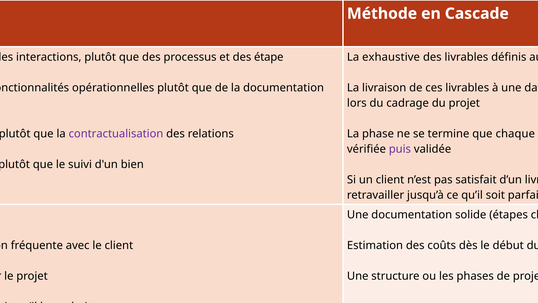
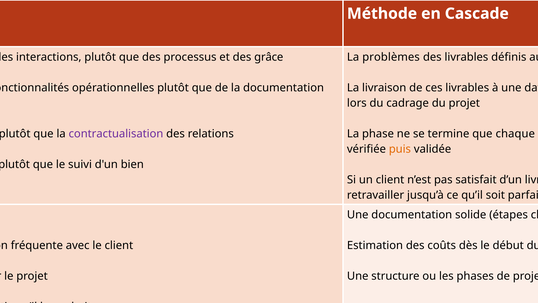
La exhaustive: exhaustive -> problèmes
des étape: étape -> grâce
puis colour: purple -> orange
